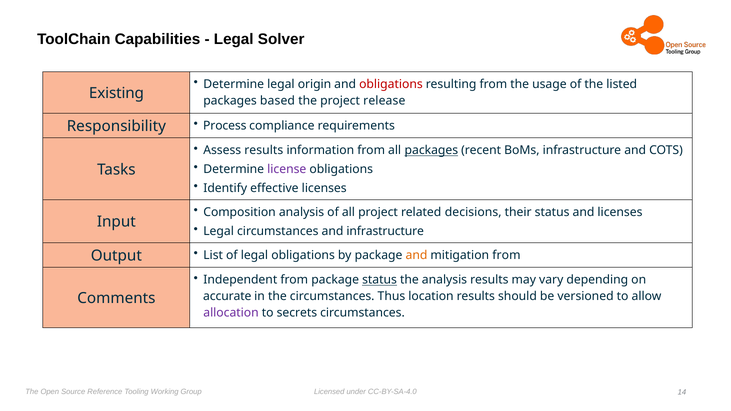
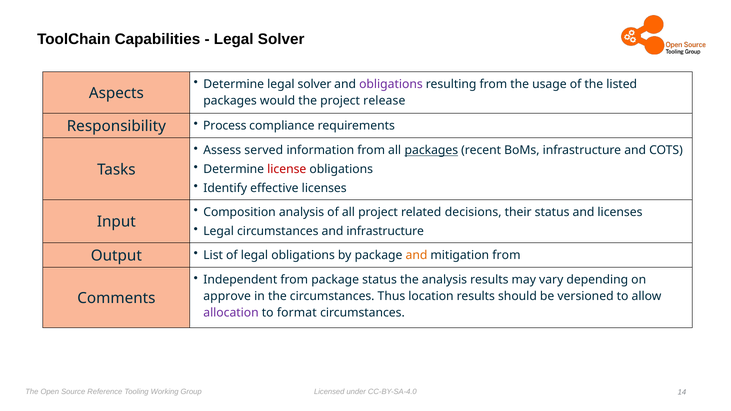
Determine legal origin: origin -> solver
obligations at (391, 84) colour: red -> purple
Existing: Existing -> Aspects
based: based -> would
Assess results: results -> served
license colour: purple -> red
status at (380, 280) underline: present -> none
accurate: accurate -> approve
secrets: secrets -> format
